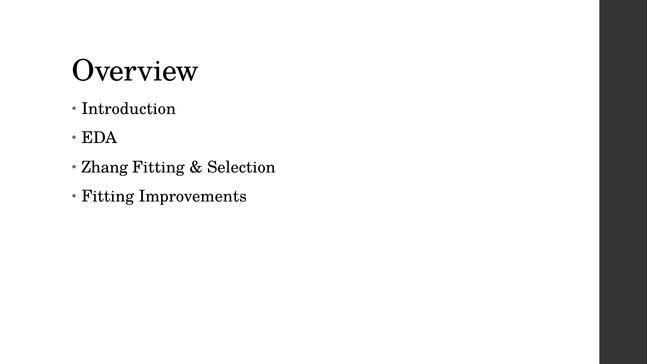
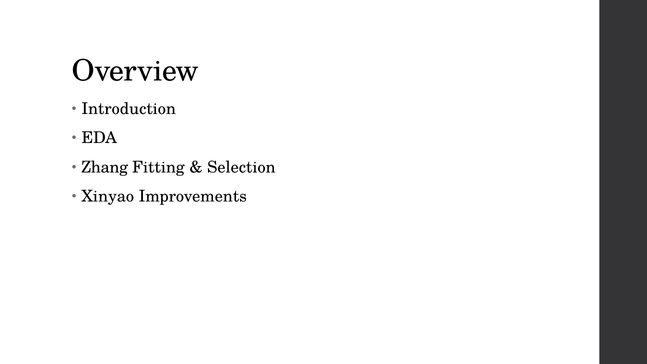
Fitting at (108, 197): Fitting -> Xinyao
